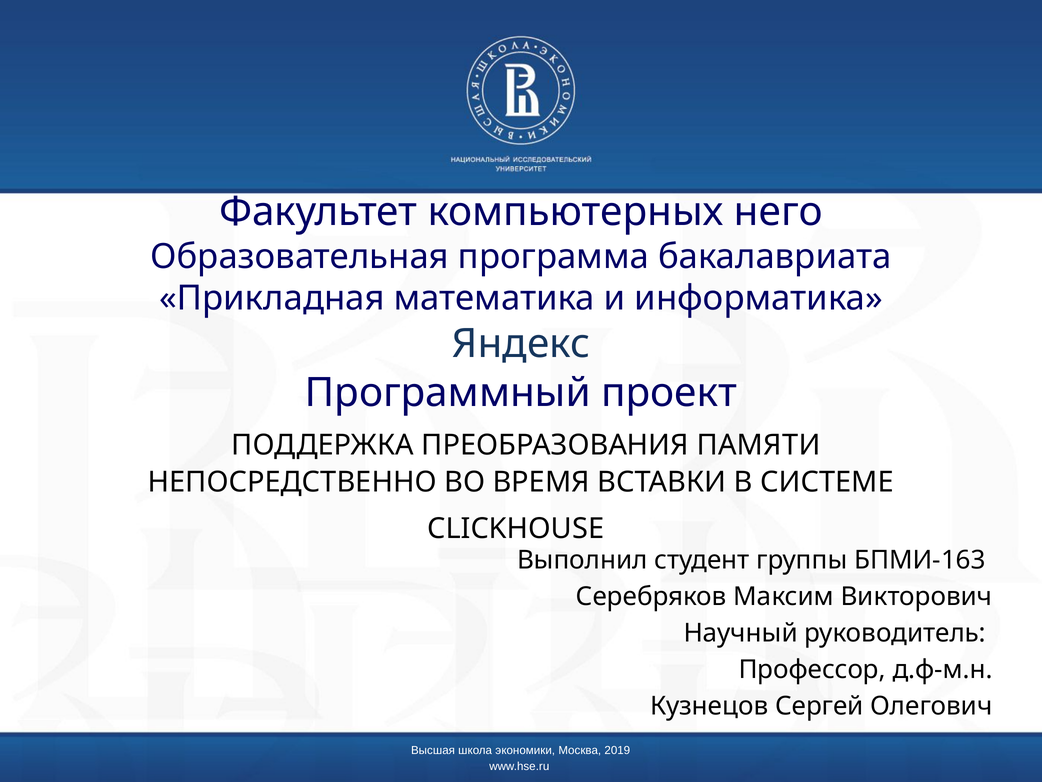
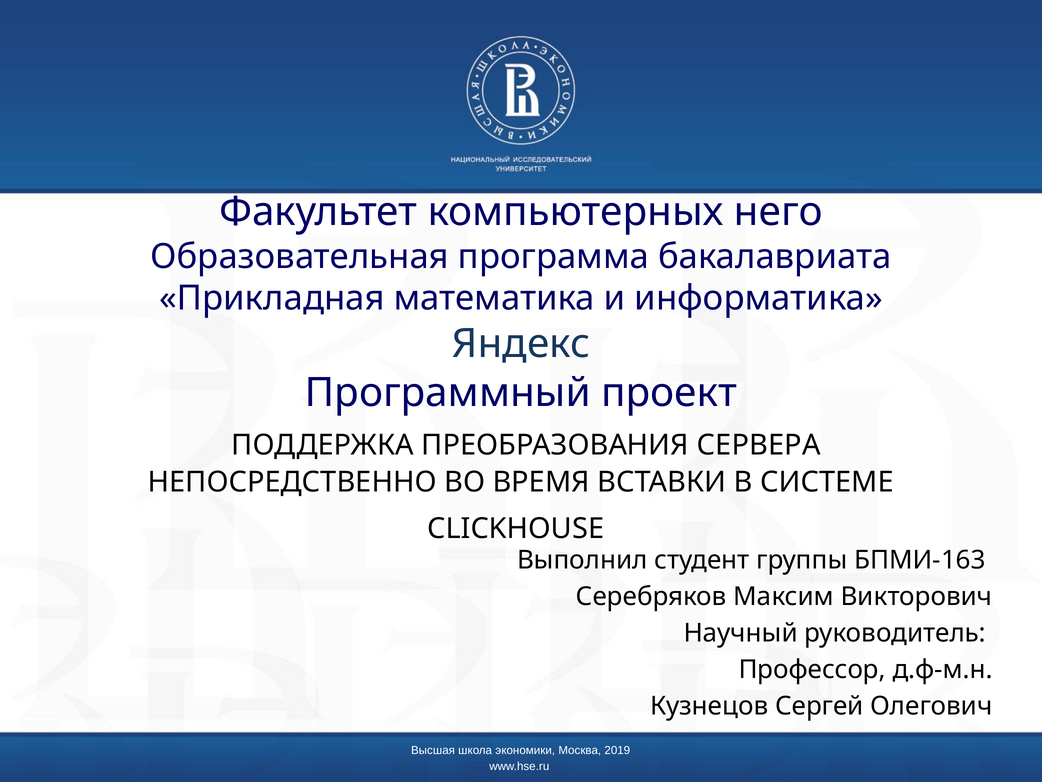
ПАМЯТИ: ПАМЯТИ -> СЕРВЕРА
